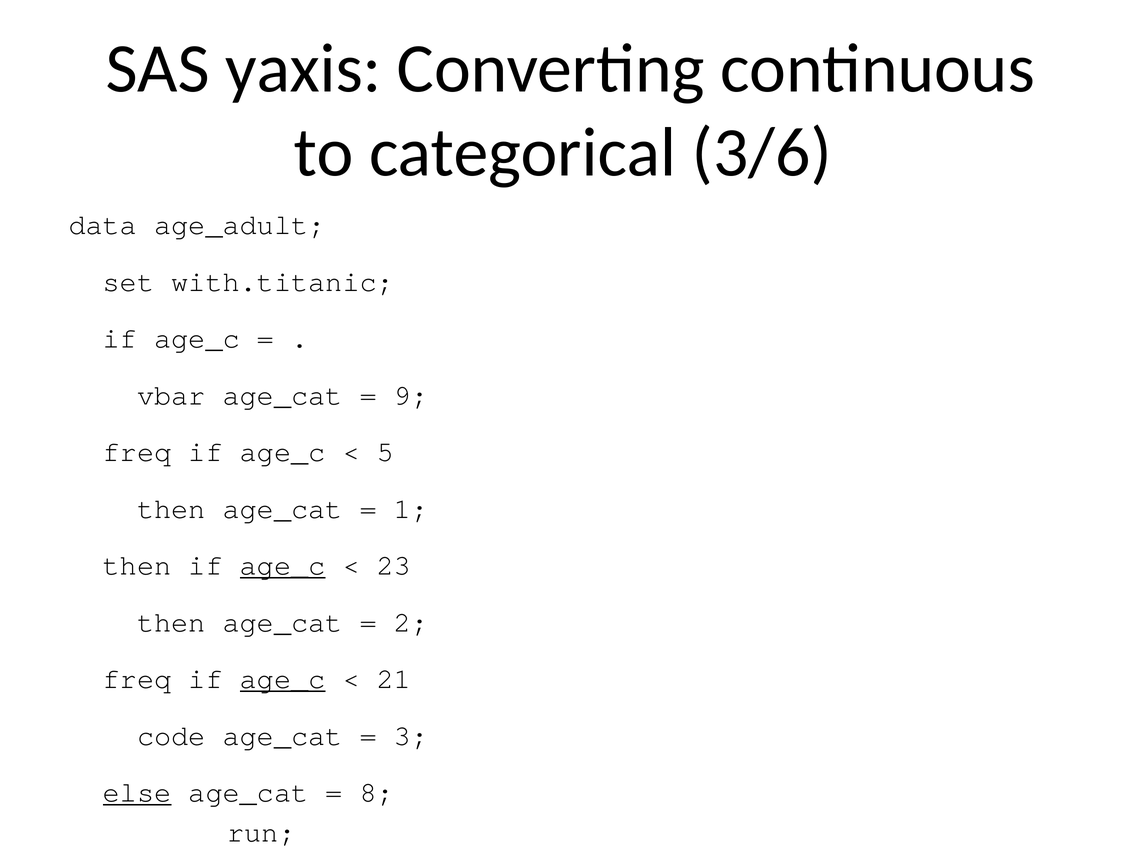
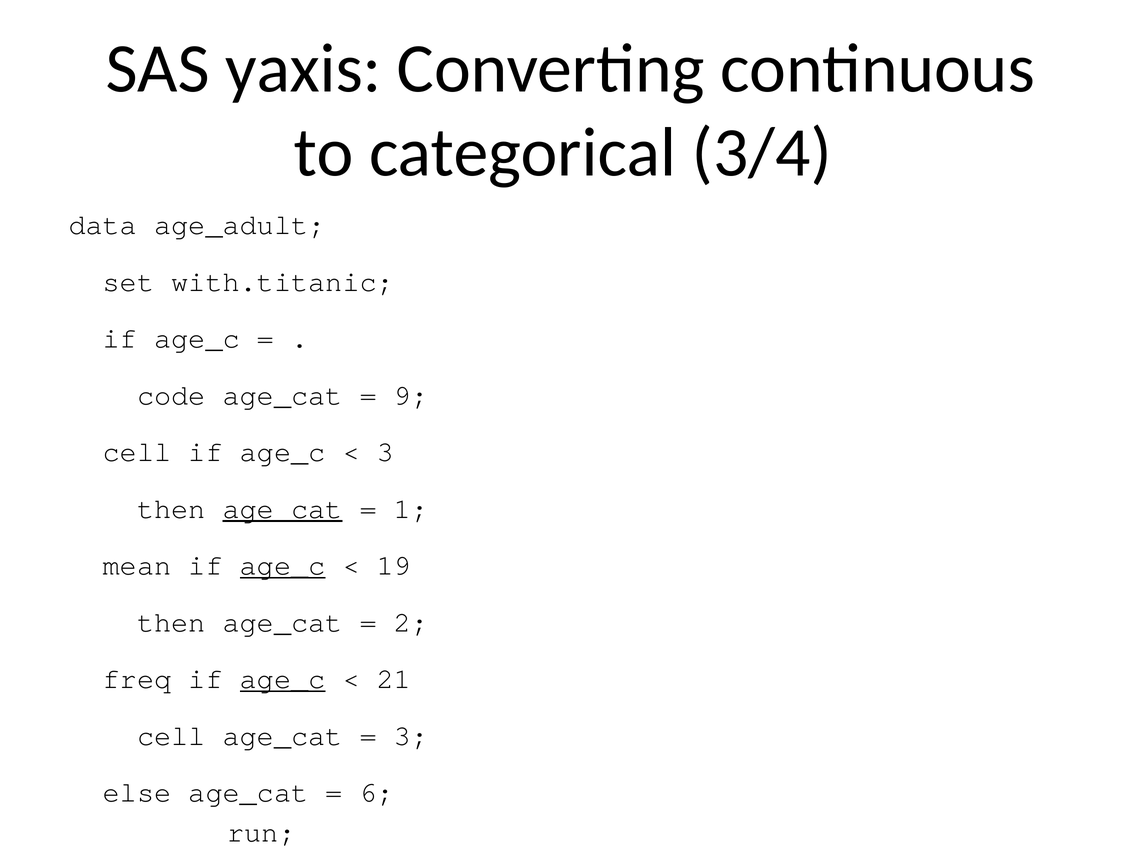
3/6: 3/6 -> 3/4
vbar: vbar -> code
freq at (137, 452): freq -> cell
5 at (385, 452): 5 -> 3
age_cat at (283, 508) underline: none -> present
then at (137, 565): then -> mean
23: 23 -> 19
code at (171, 735): code -> cell
else underline: present -> none
8: 8 -> 6
